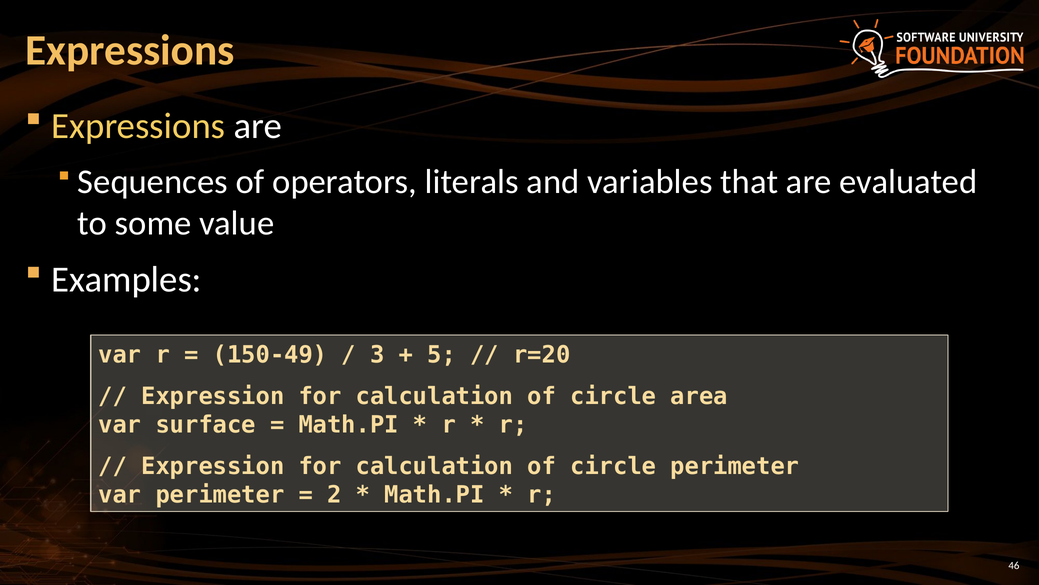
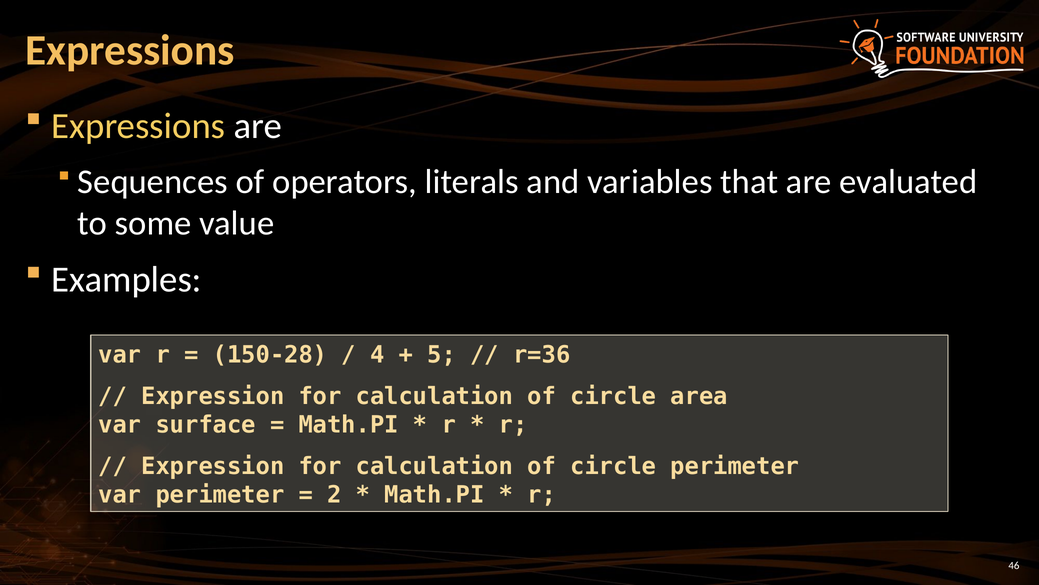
150-49: 150-49 -> 150-28
3: 3 -> 4
r=20: r=20 -> r=36
